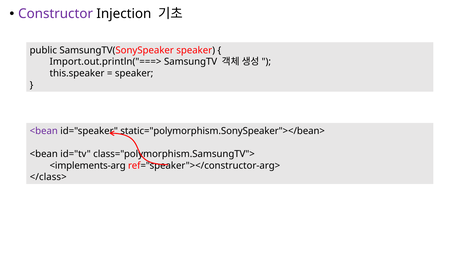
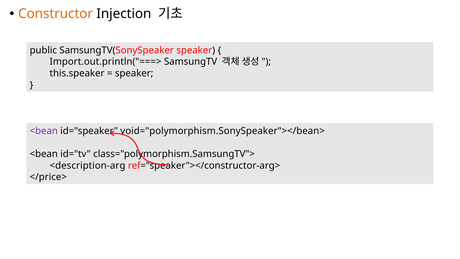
Constructor colour: purple -> orange
static="polymorphism.SonySpeaker"></bean>: static="polymorphism.SonySpeaker"></bean> -> void="polymorphism.SonySpeaker"></bean>
<implements-arg: <implements-arg -> <description-arg
</class>: </class> -> </price>
